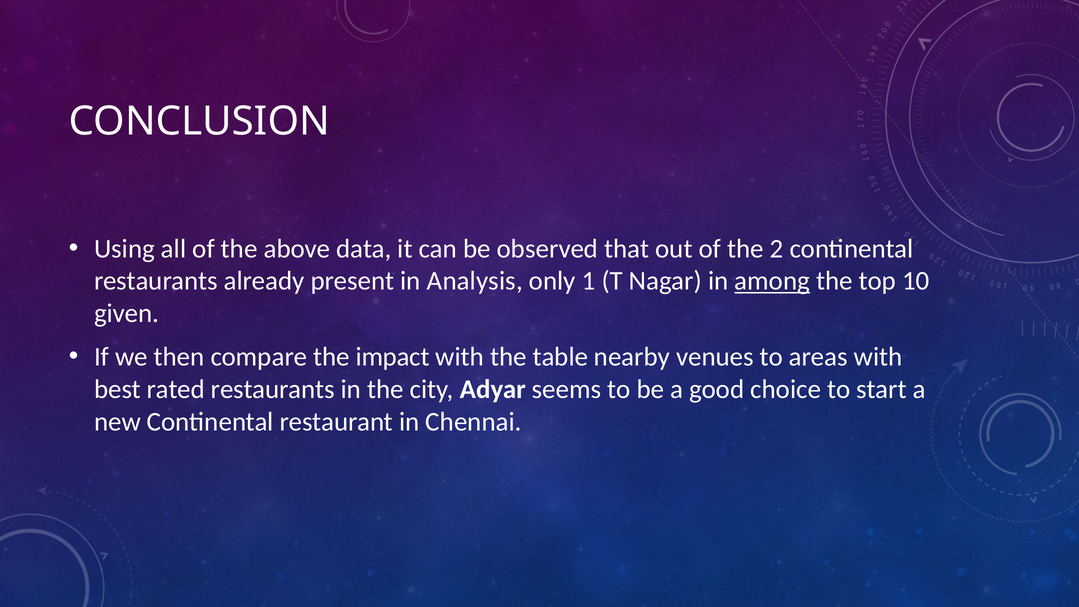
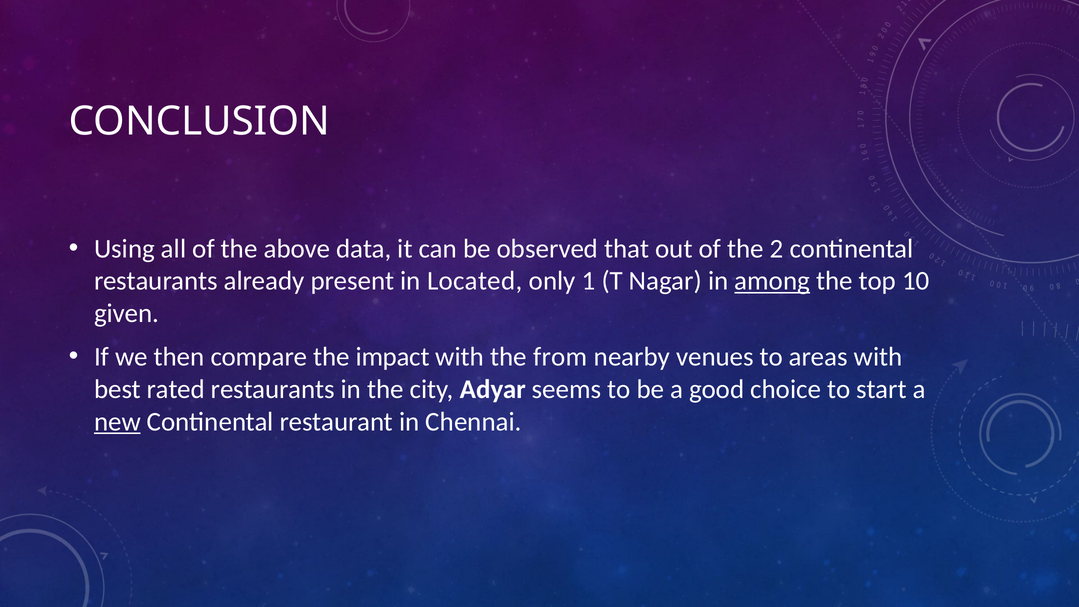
Analysis: Analysis -> Located
table: table -> from
new underline: none -> present
